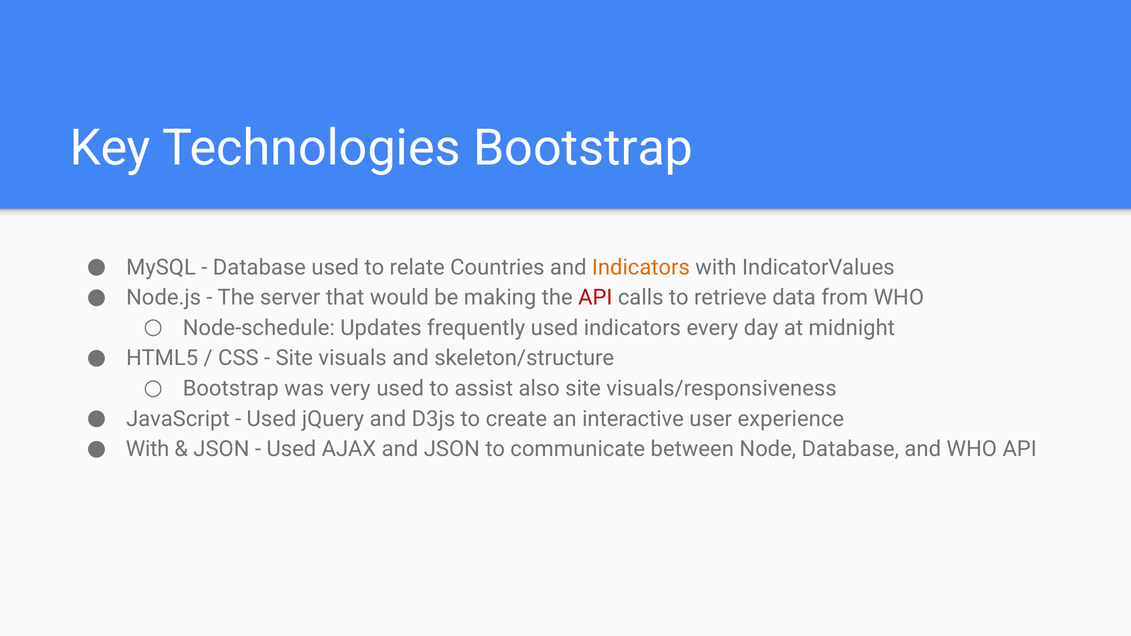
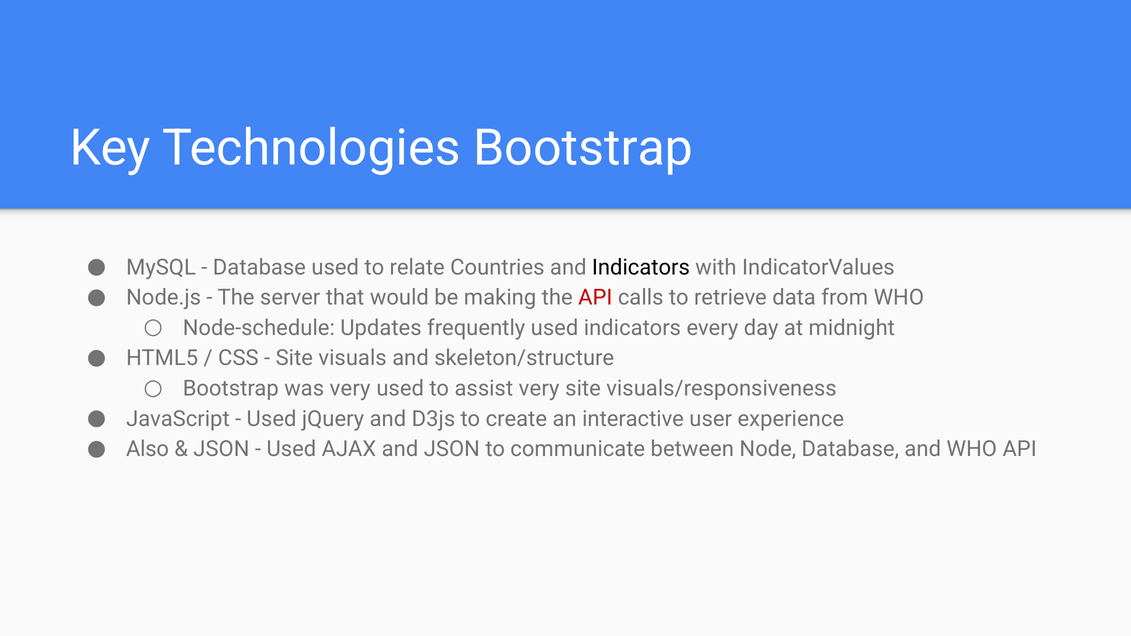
Indicators at (641, 267) colour: orange -> black
assist also: also -> very
With at (148, 449): With -> Also
